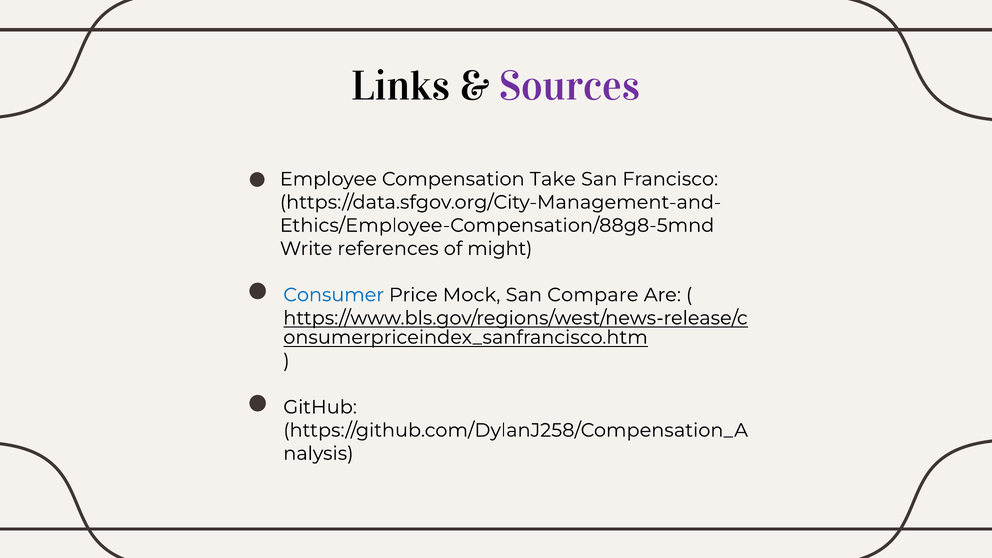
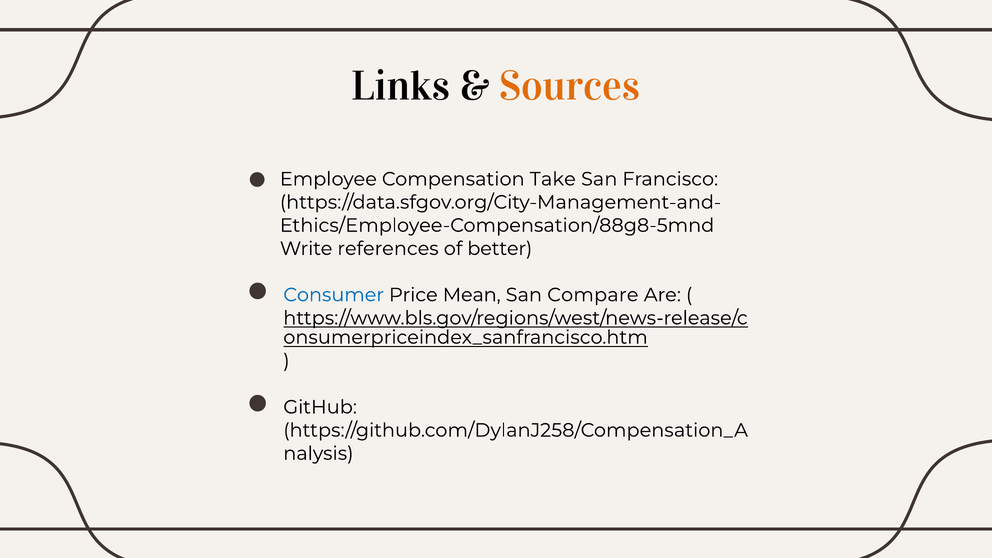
Sources colour: purple -> orange
might: might -> better
Mock: Mock -> Mean
